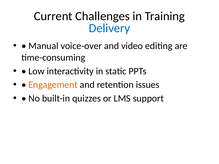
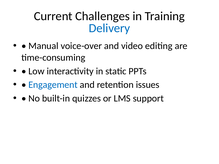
Engagement colour: orange -> blue
